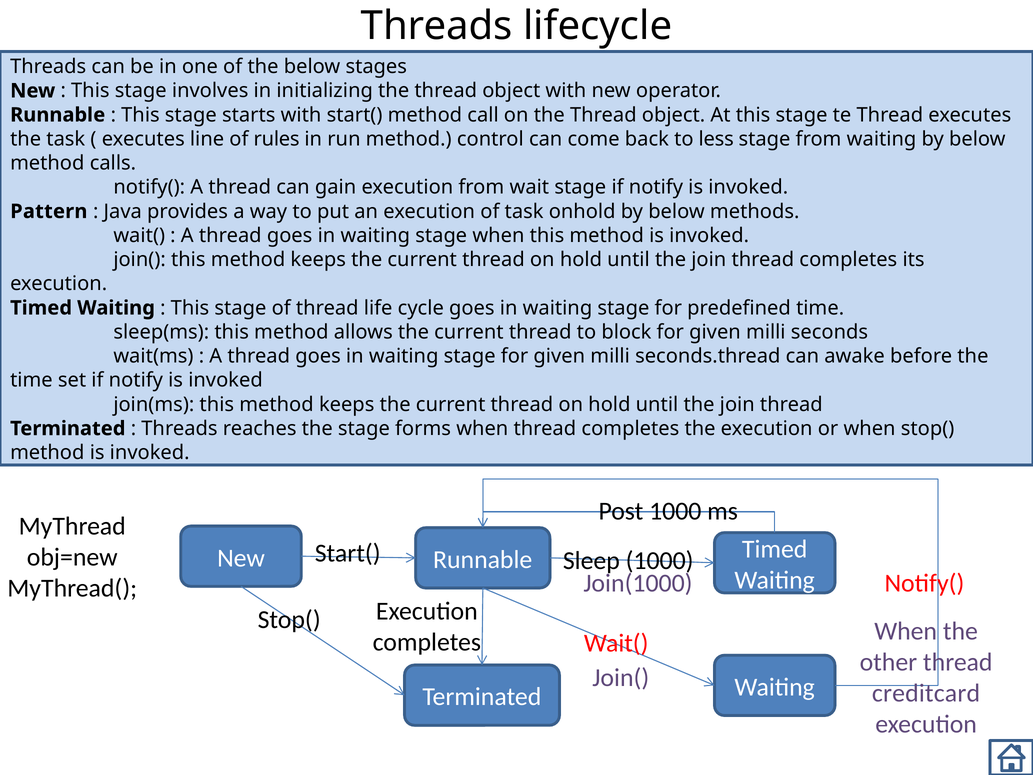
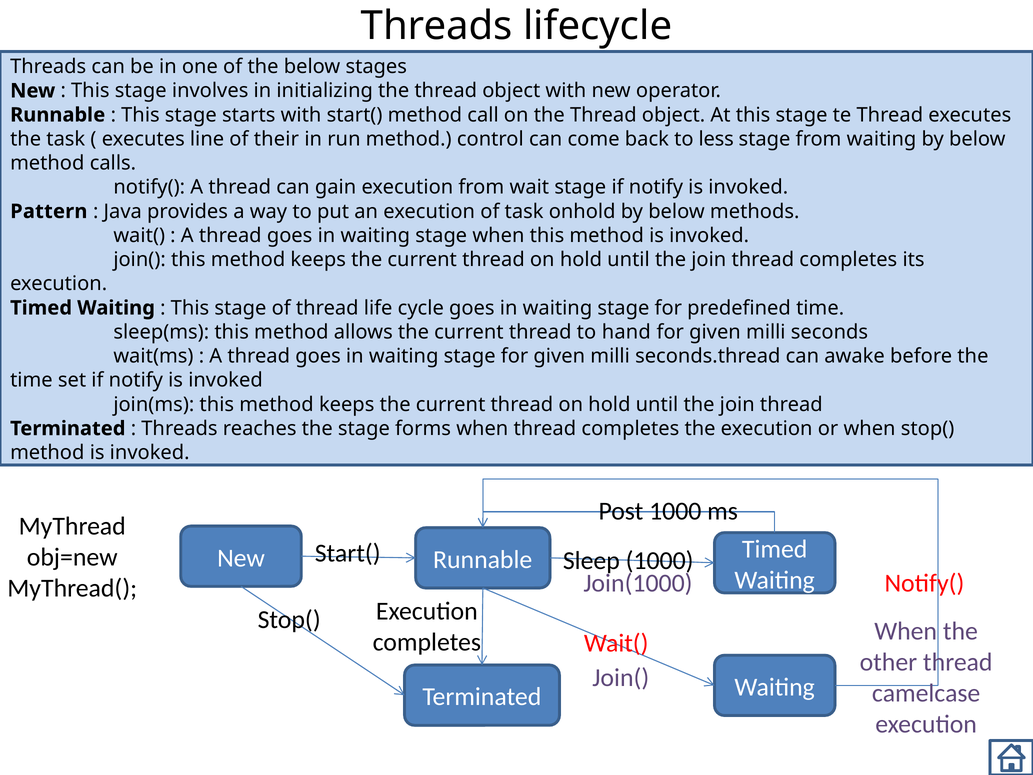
rules: rules -> their
block: block -> hand
creditcard: creditcard -> camelcase
